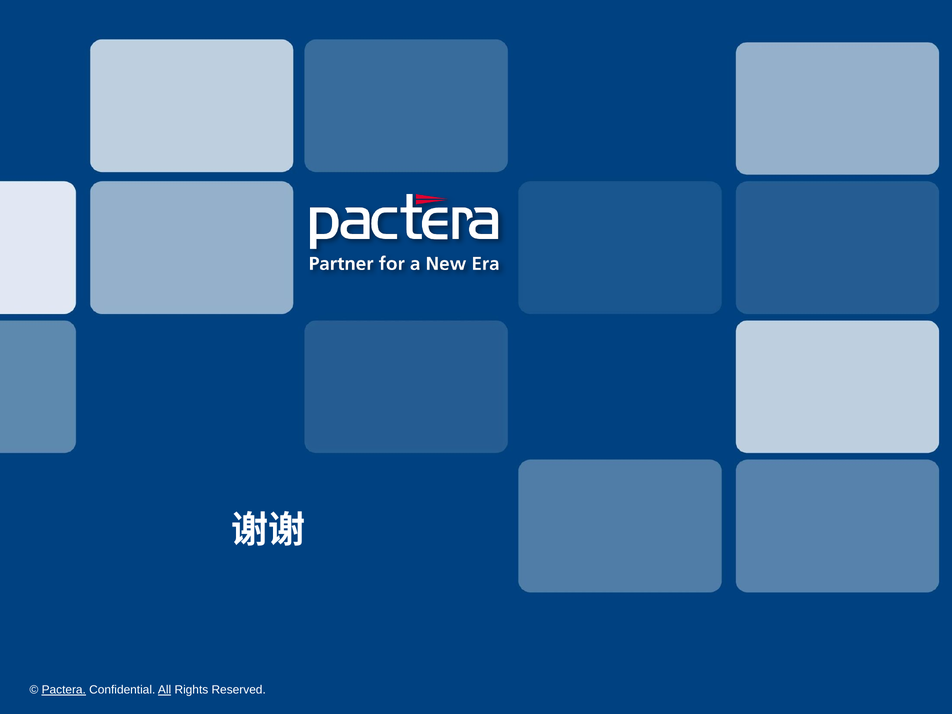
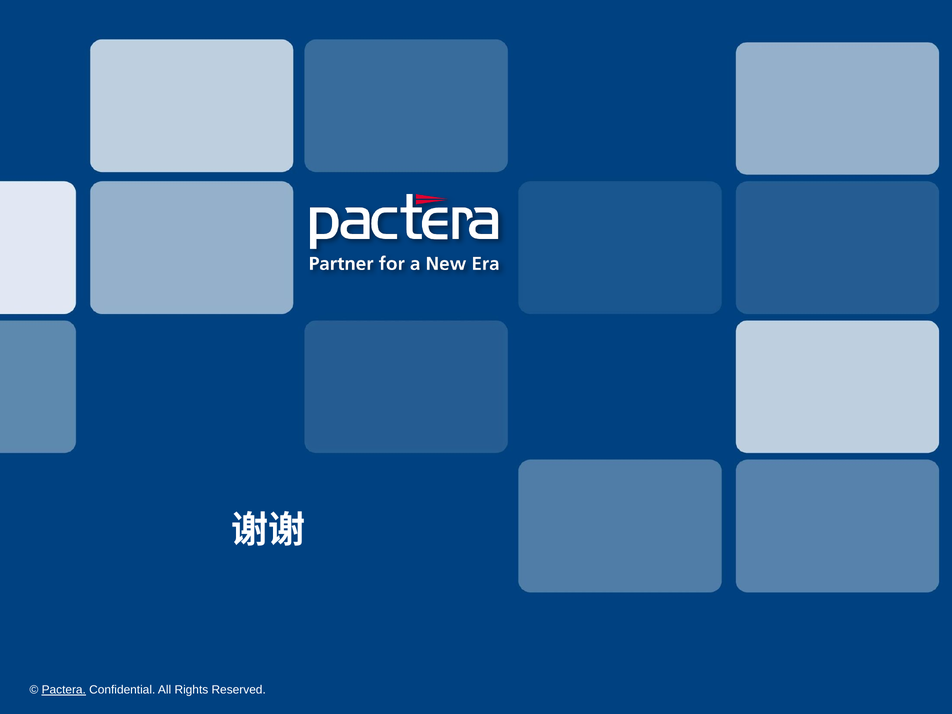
All underline: present -> none
